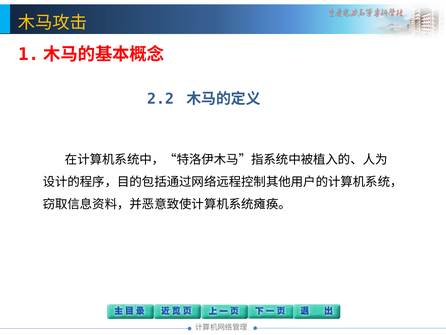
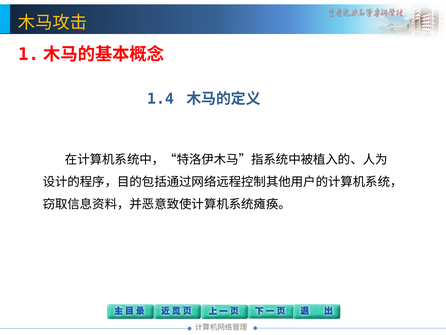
2.2: 2.2 -> 1.4
